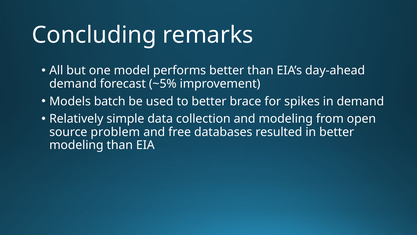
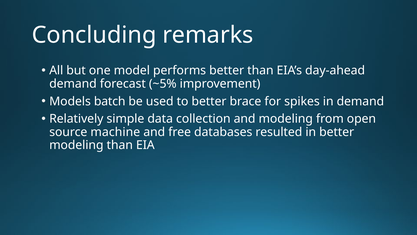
problem: problem -> machine
